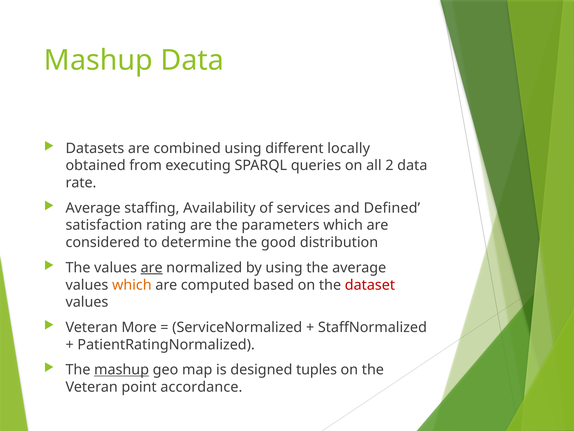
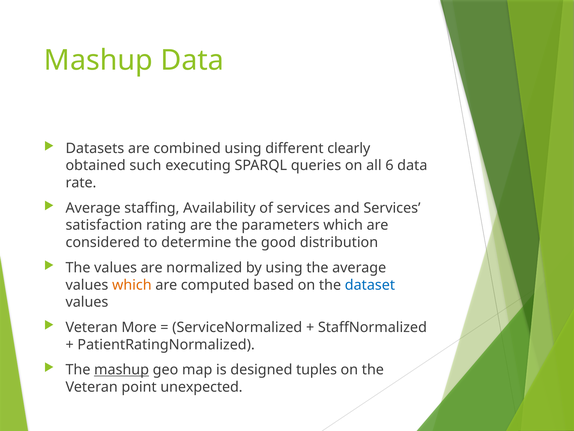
locally: locally -> clearly
from: from -> such
2: 2 -> 6
and Defined: Defined -> Services
are at (152, 267) underline: present -> none
dataset colour: red -> blue
accordance: accordance -> unexpected
